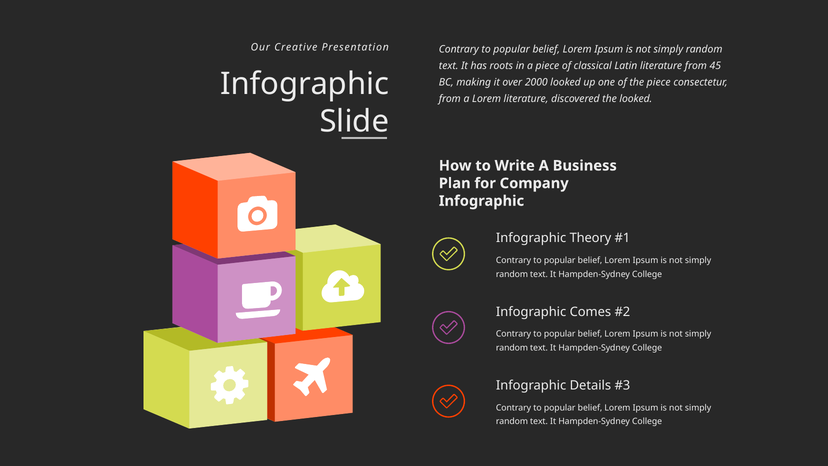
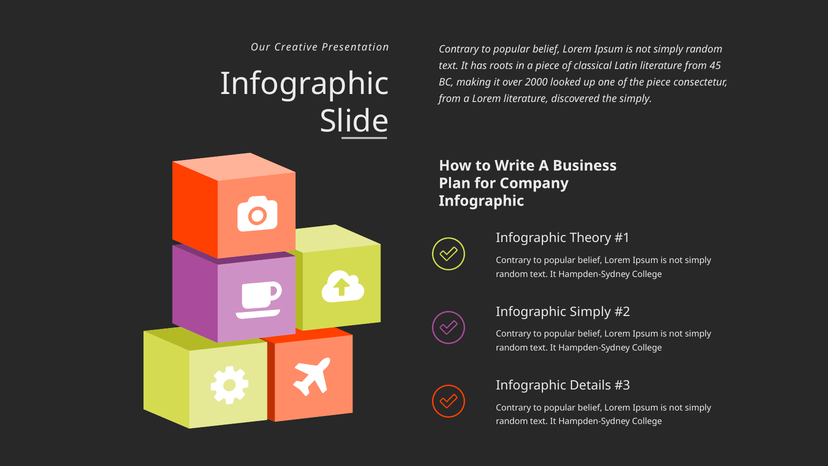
the looked: looked -> simply
Infographic Comes: Comes -> Simply
